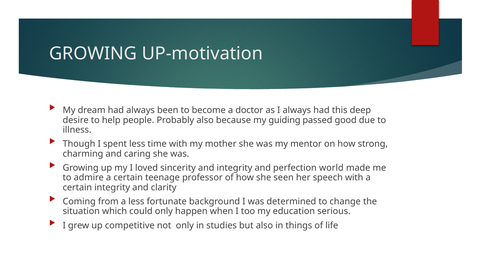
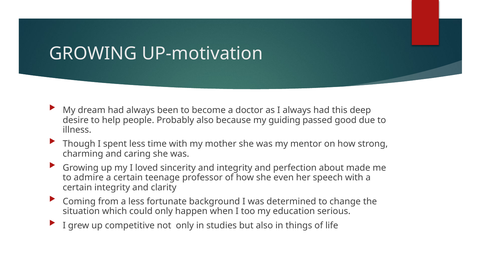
world: world -> about
seen: seen -> even
